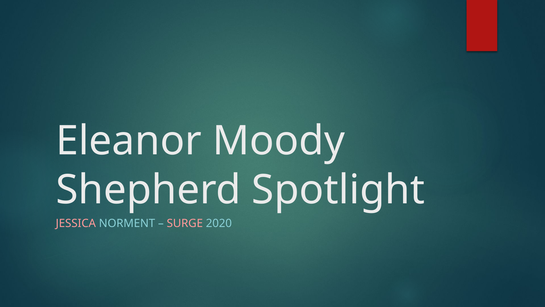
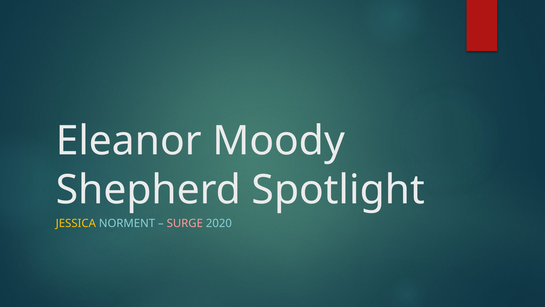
JESSICA colour: pink -> yellow
